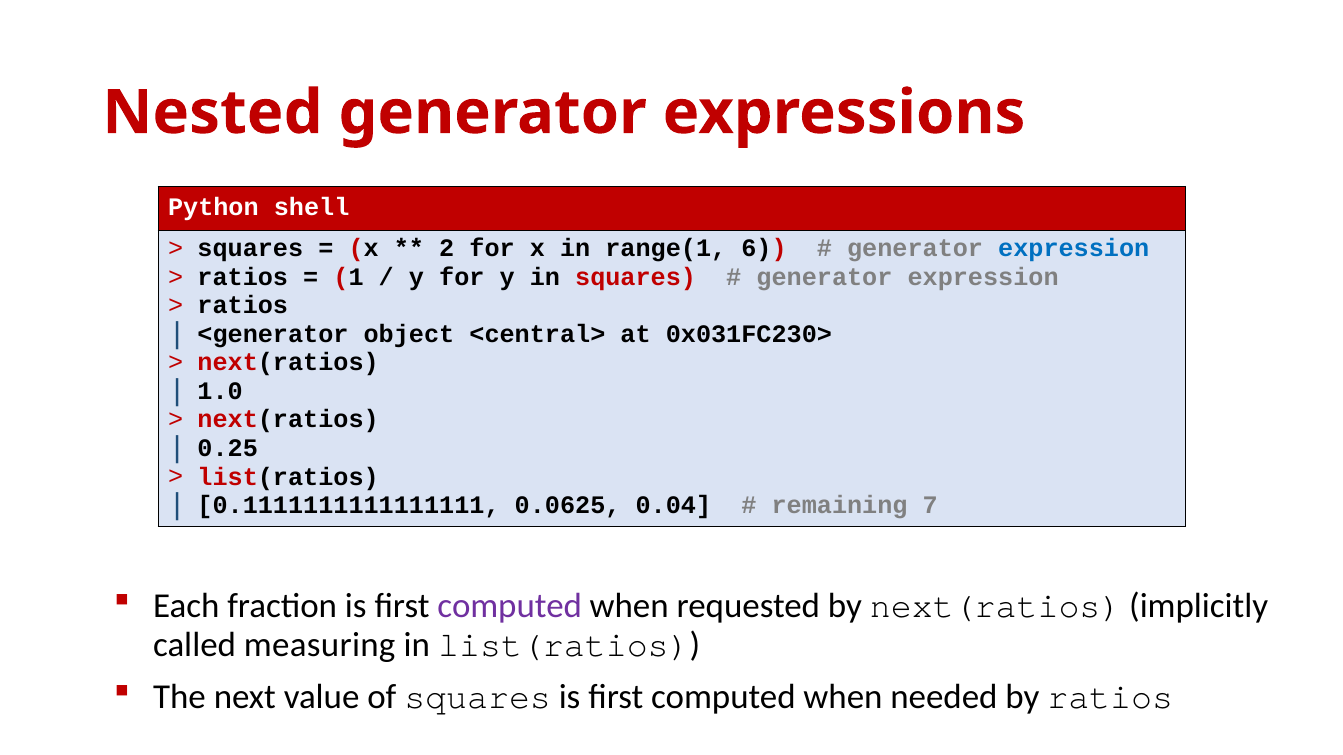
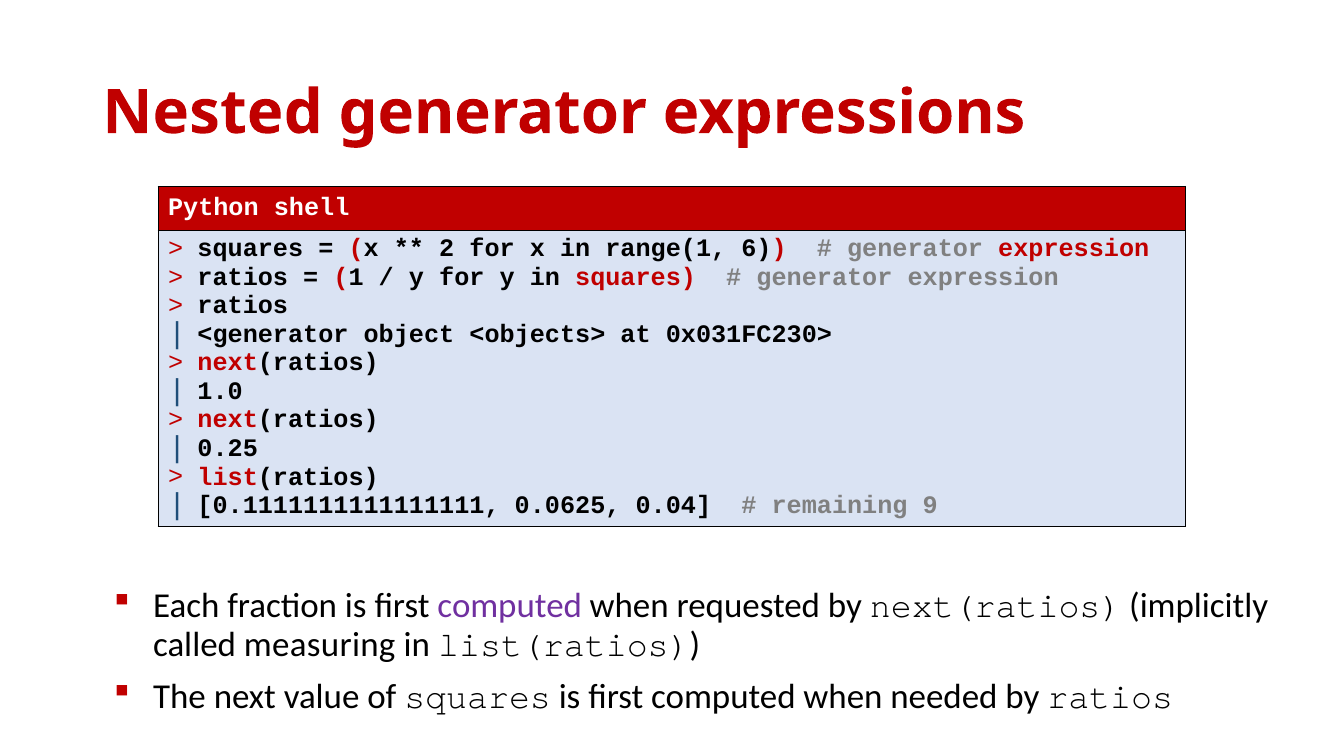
expression at (1074, 249) colour: blue -> red
<central>: <central> -> <objects>
7: 7 -> 9
